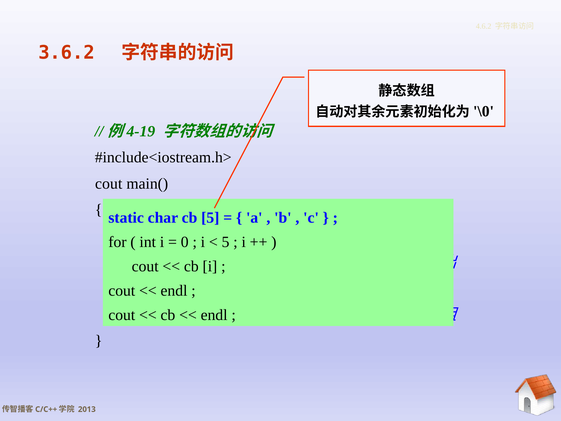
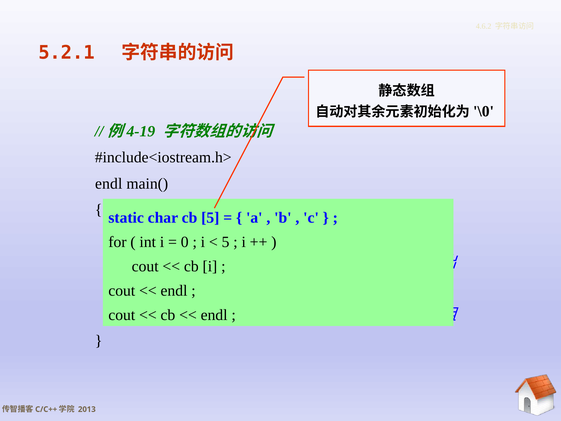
3.6.2: 3.6.2 -> 5.2.1
cout at (109, 184): cout -> endl
